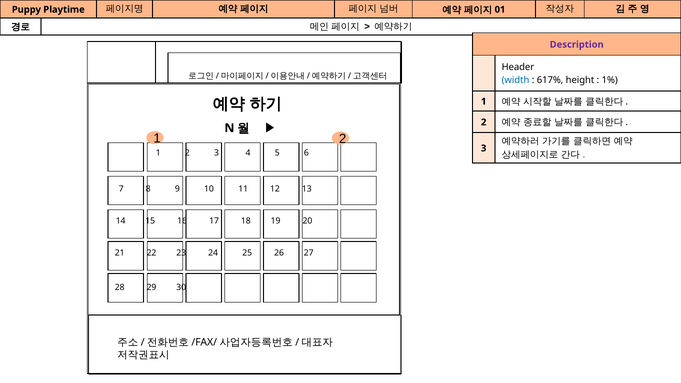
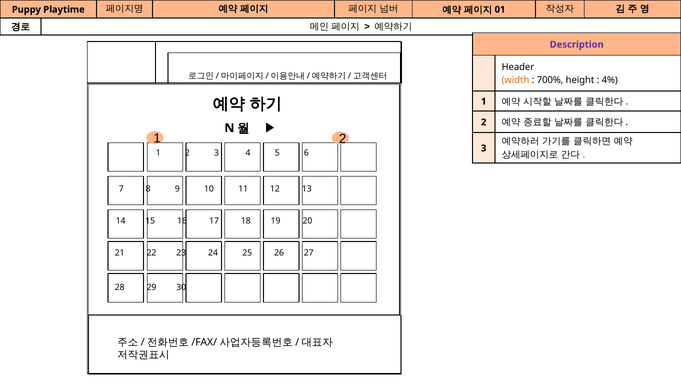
width colour: blue -> orange
617%: 617% -> 700%
1%: 1% -> 4%
